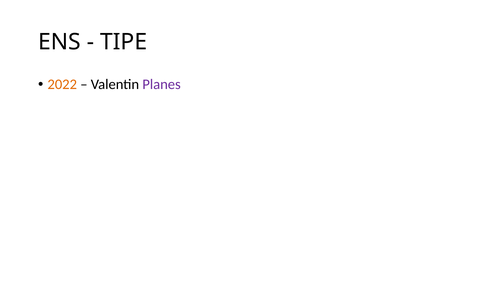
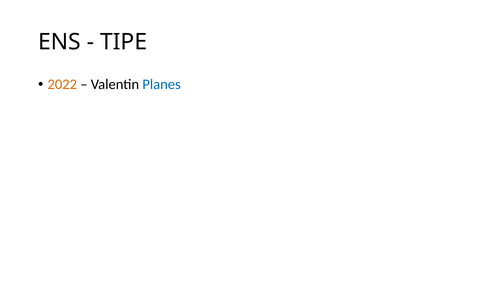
Planes colour: purple -> blue
